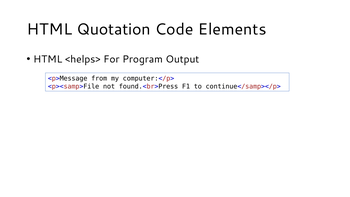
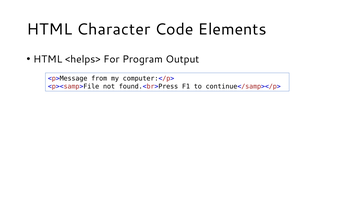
Quotation: Quotation -> Character
